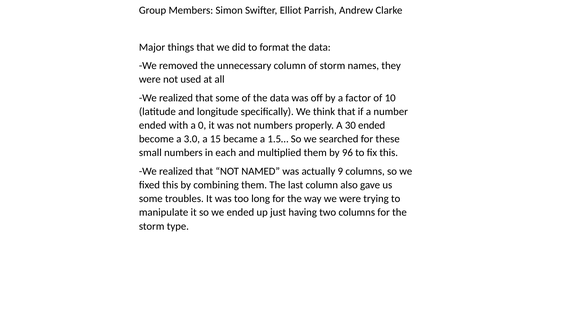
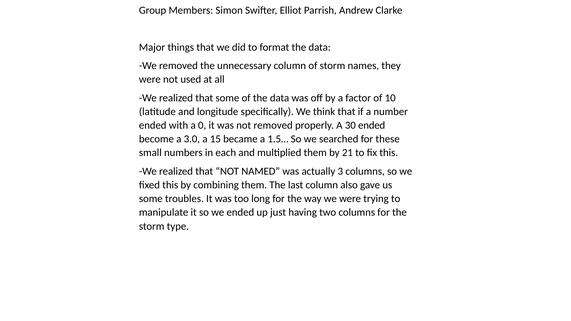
not numbers: numbers -> removed
96: 96 -> 21
9: 9 -> 3
